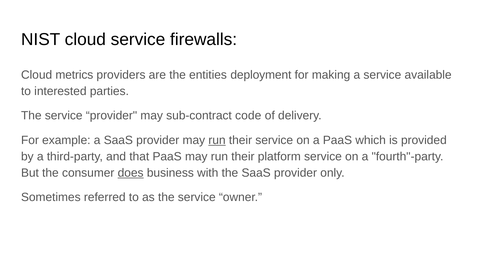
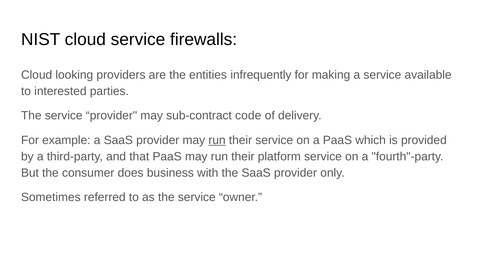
metrics: metrics -> looking
deployment: deployment -> infrequently
does underline: present -> none
